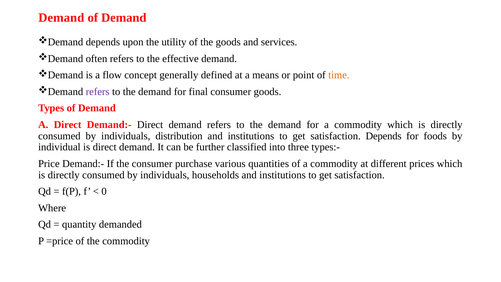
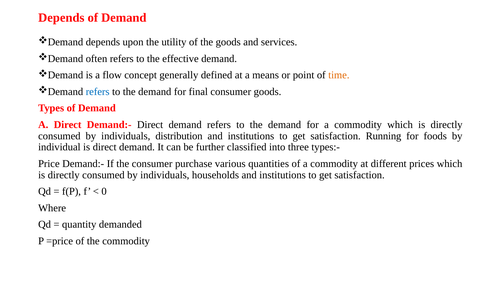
Demand at (61, 18): Demand -> Depends
refers at (98, 92) colour: purple -> blue
satisfaction Depends: Depends -> Running
